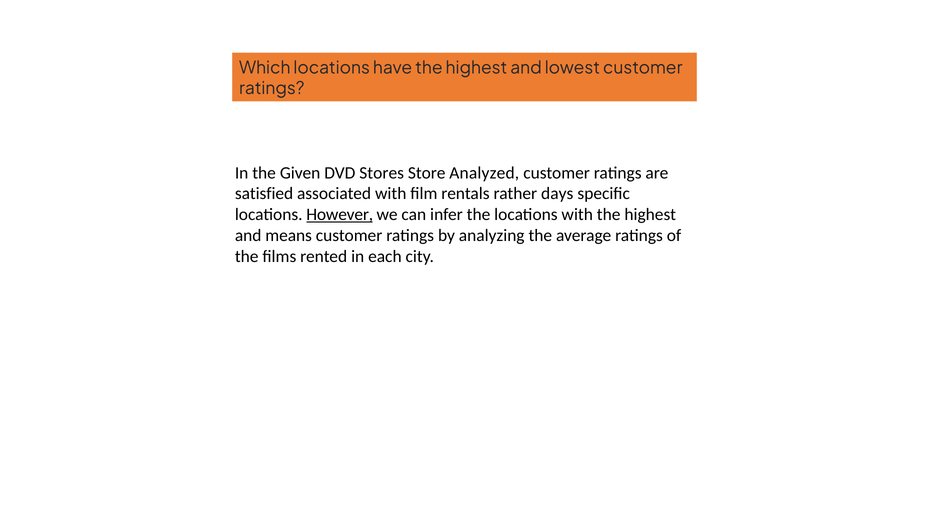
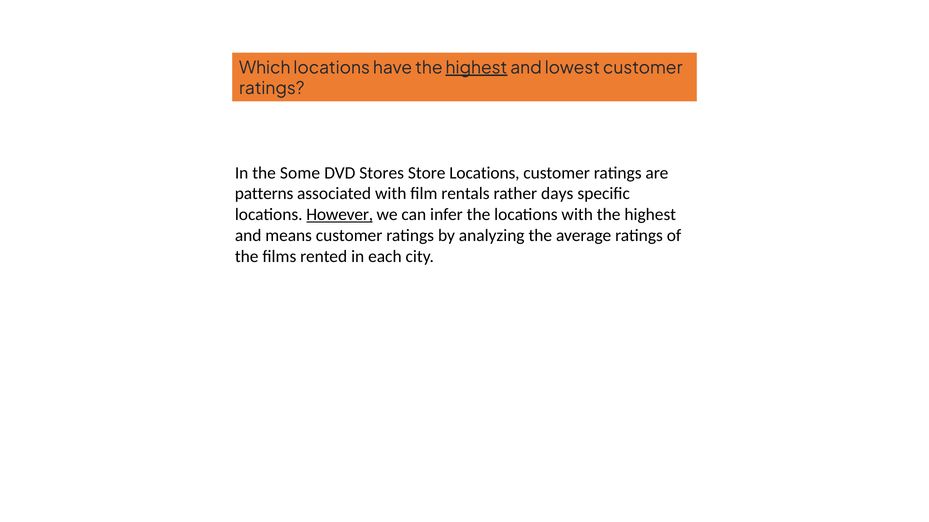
highest at (476, 68) underline: none -> present
Given: Given -> Some
Store Analyzed: Analyzed -> Locations
satisfied: satisfied -> patterns
